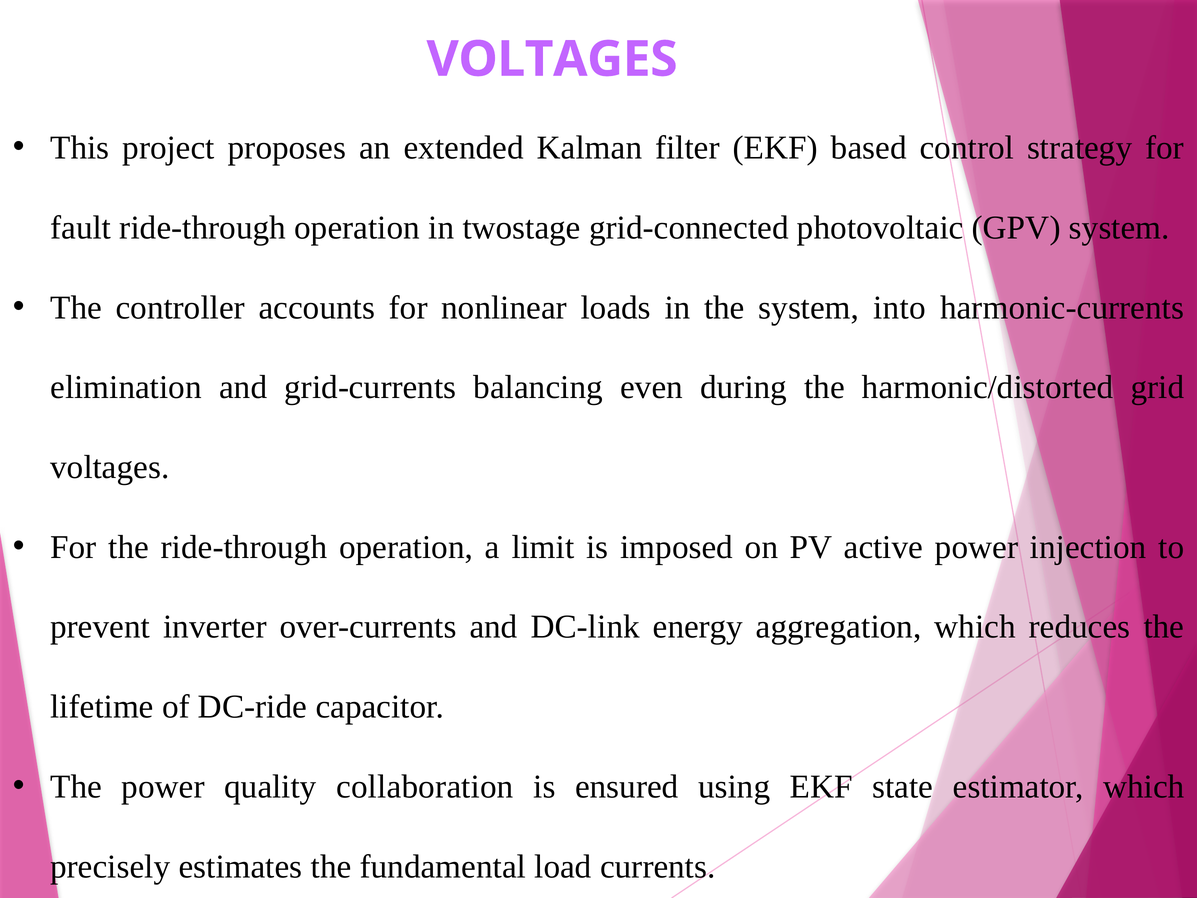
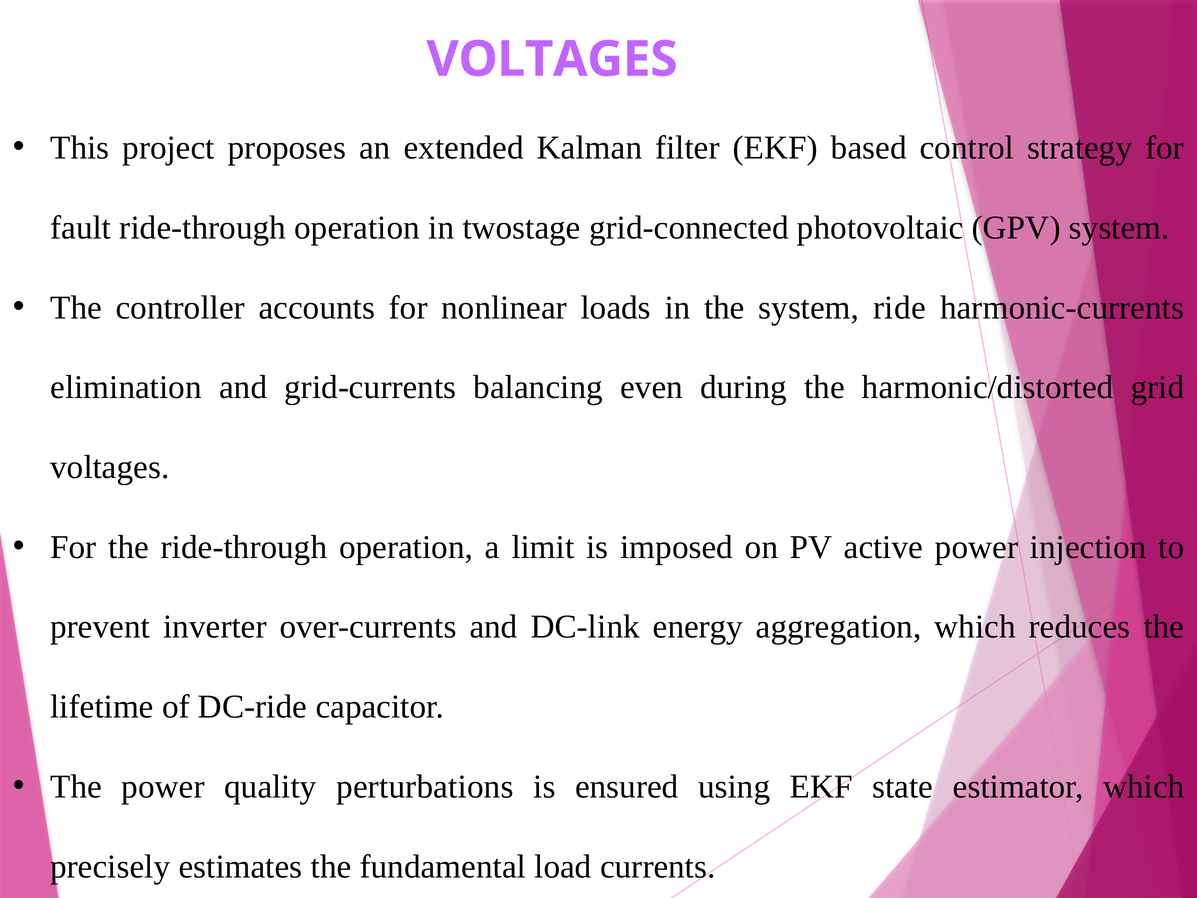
into: into -> ride
collaboration: collaboration -> perturbations
